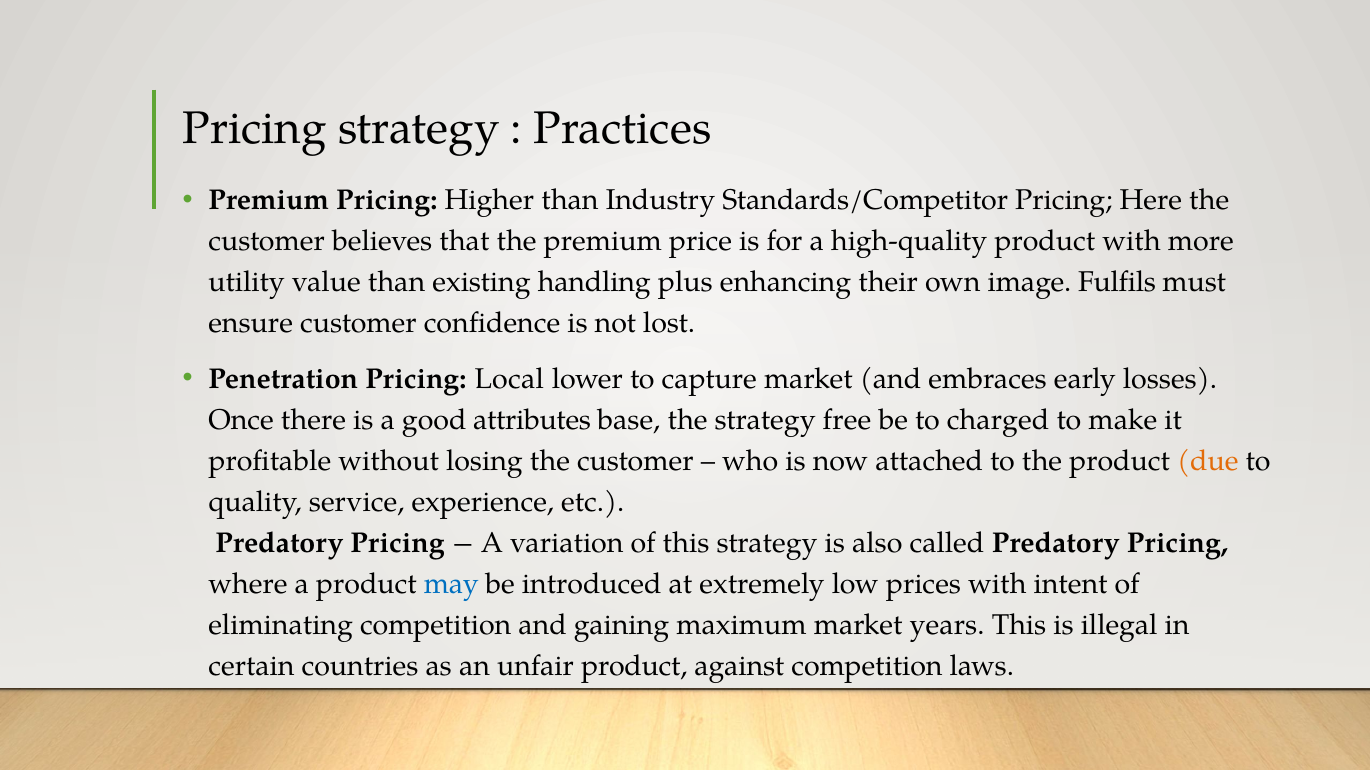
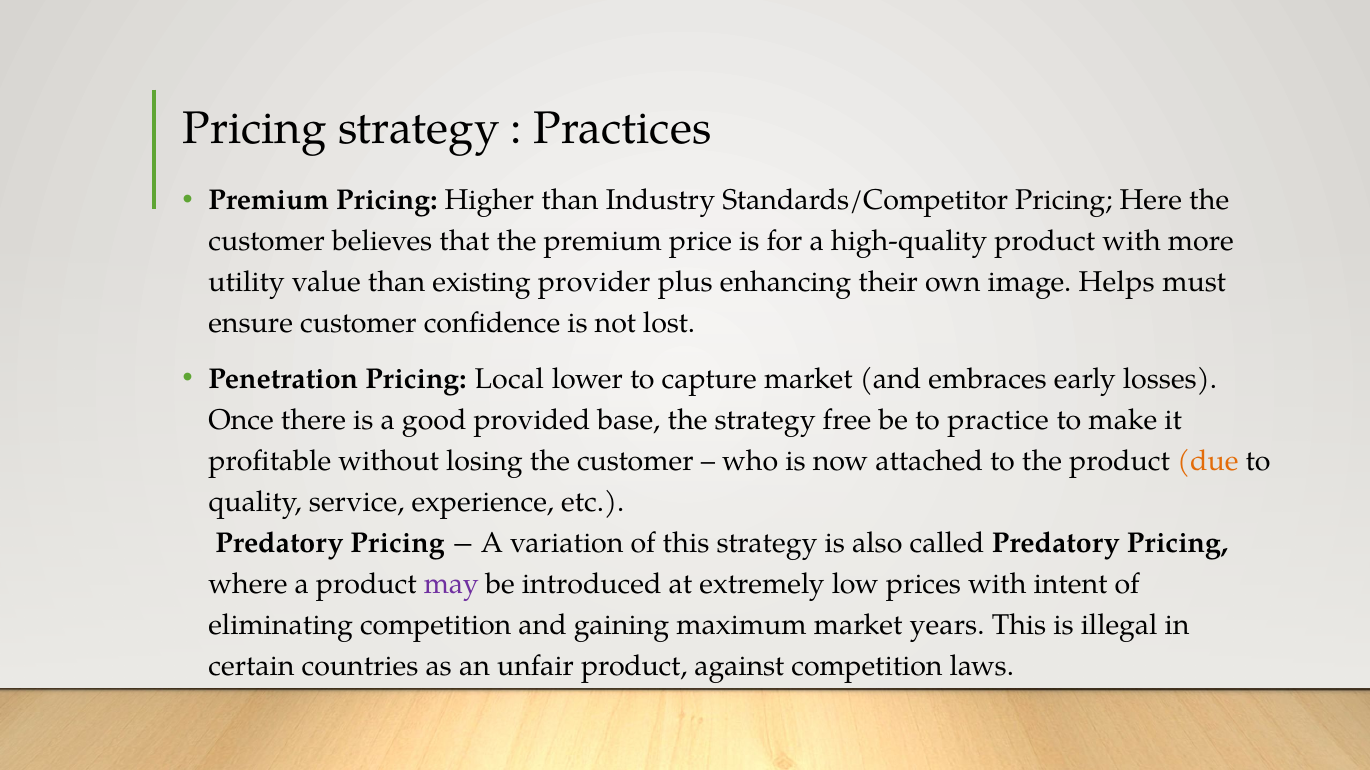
handling: handling -> provider
Fulfils: Fulfils -> Helps
attributes: attributes -> provided
charged: charged -> practice
may colour: blue -> purple
